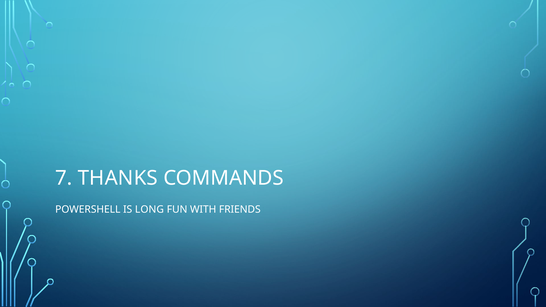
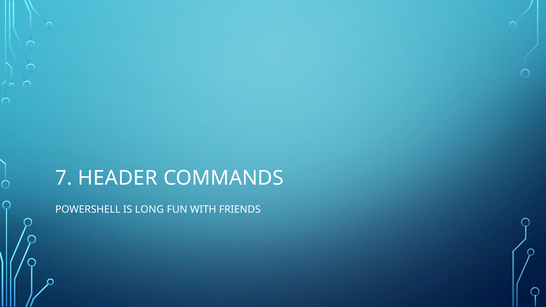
THANKS: THANKS -> HEADER
